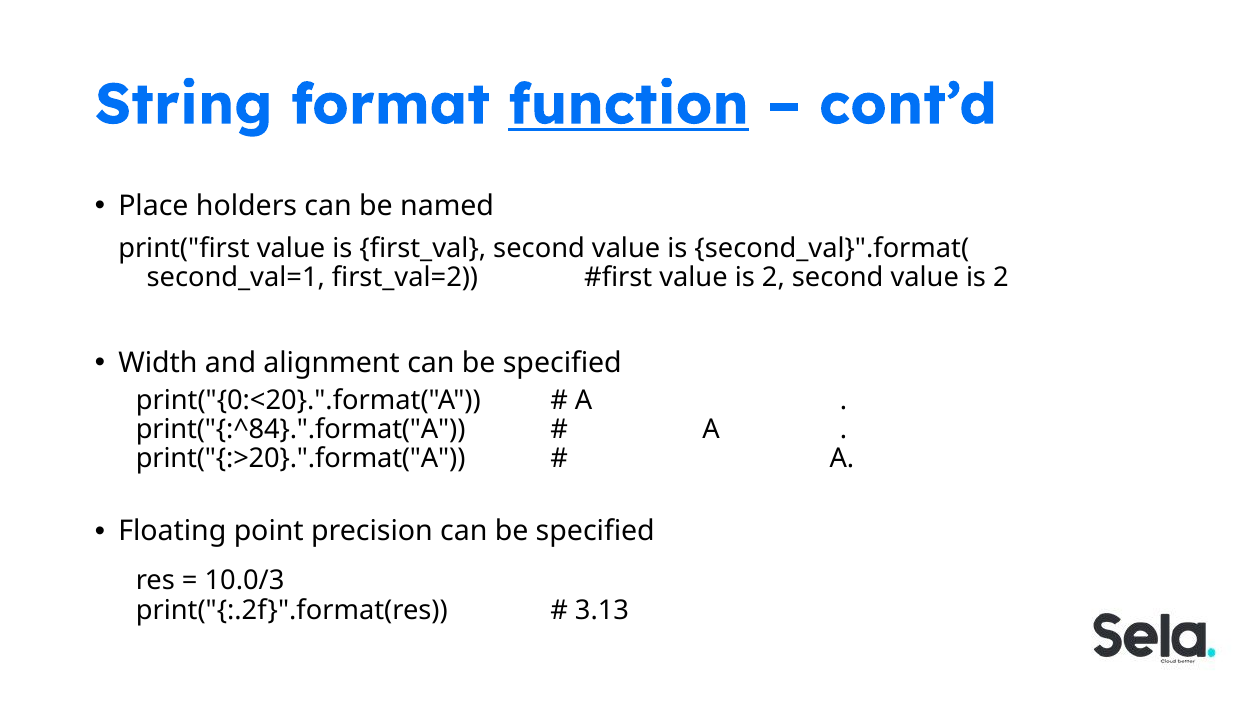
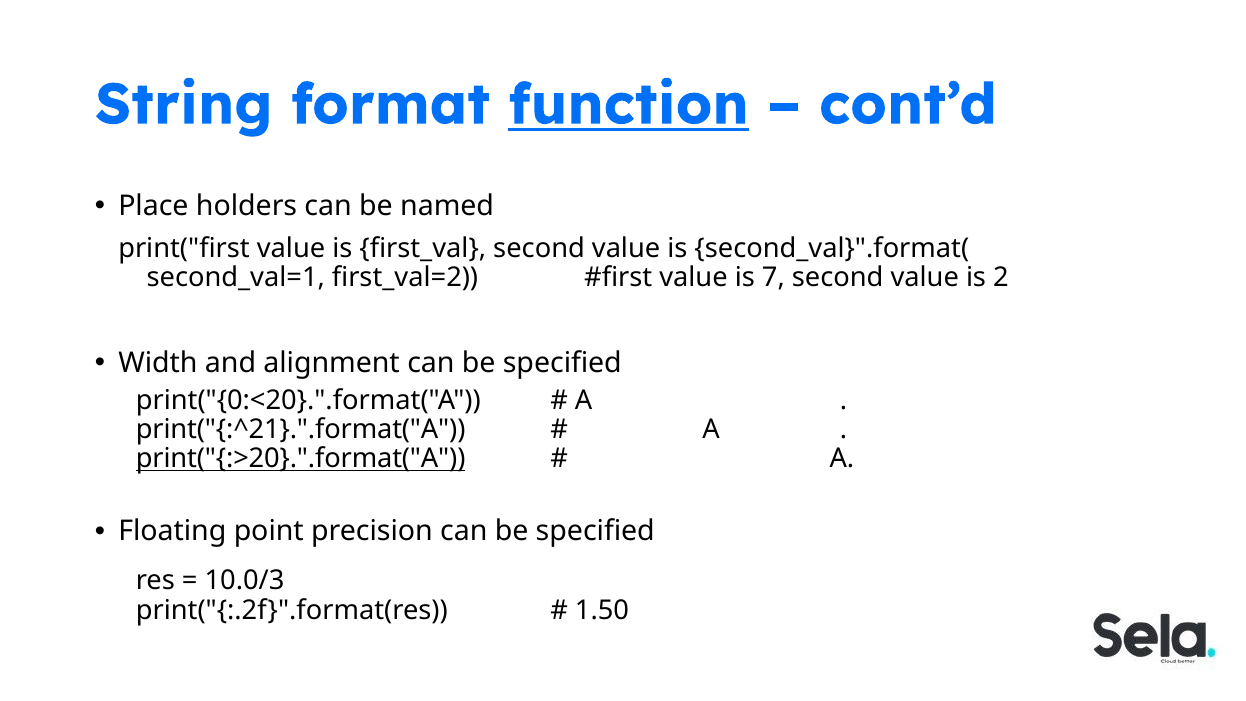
2 at (773, 278): 2 -> 7
print("{:^84}.".format("A: print("{:^84}.".format("A -> print("{:^21}.".format("A
print("{:>20}.".format("A underline: none -> present
3.13: 3.13 -> 1.50
